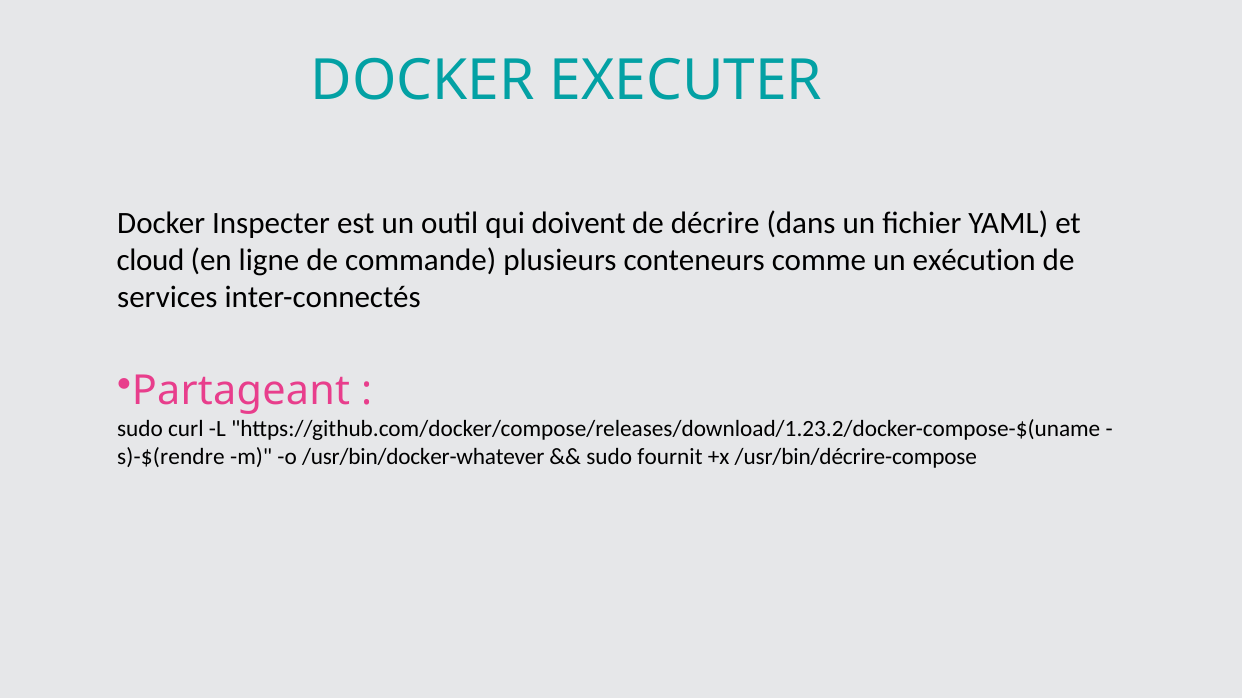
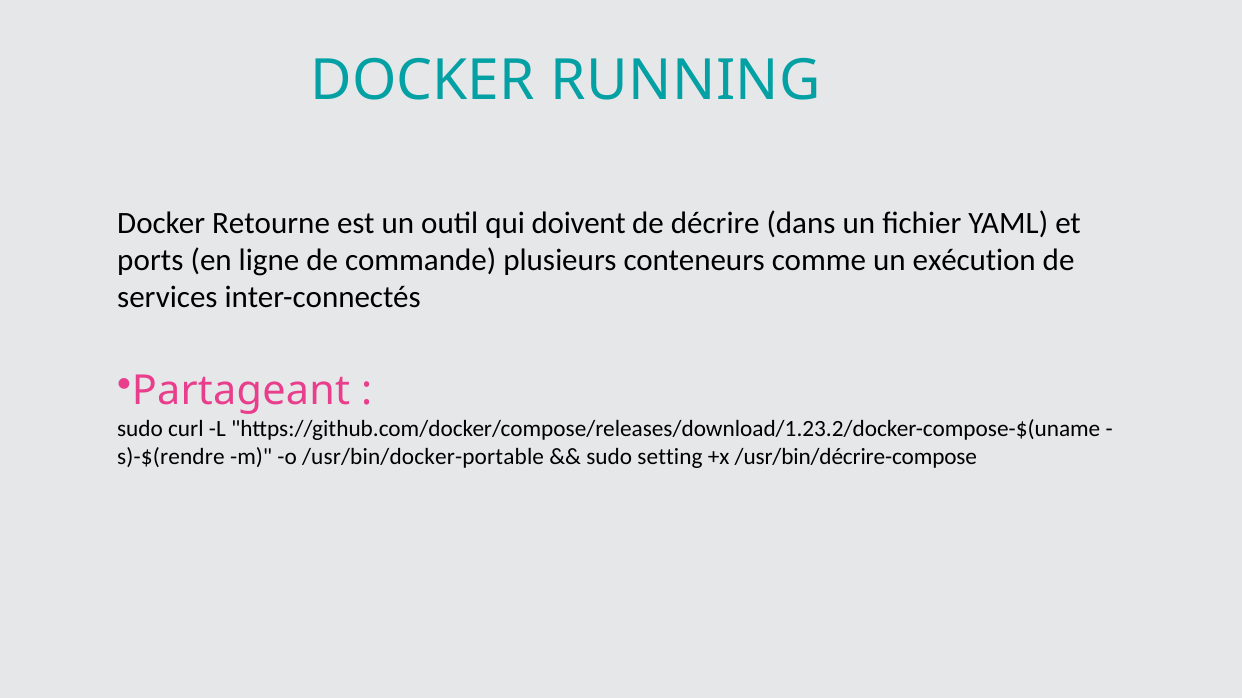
EXECUTER: EXECUTER -> RUNNING
Inspecter: Inspecter -> Retourne
cloud: cloud -> ports
/usr/bin/docker-whatever: /usr/bin/docker-whatever -> /usr/bin/docker-portable
fournit: fournit -> setting
